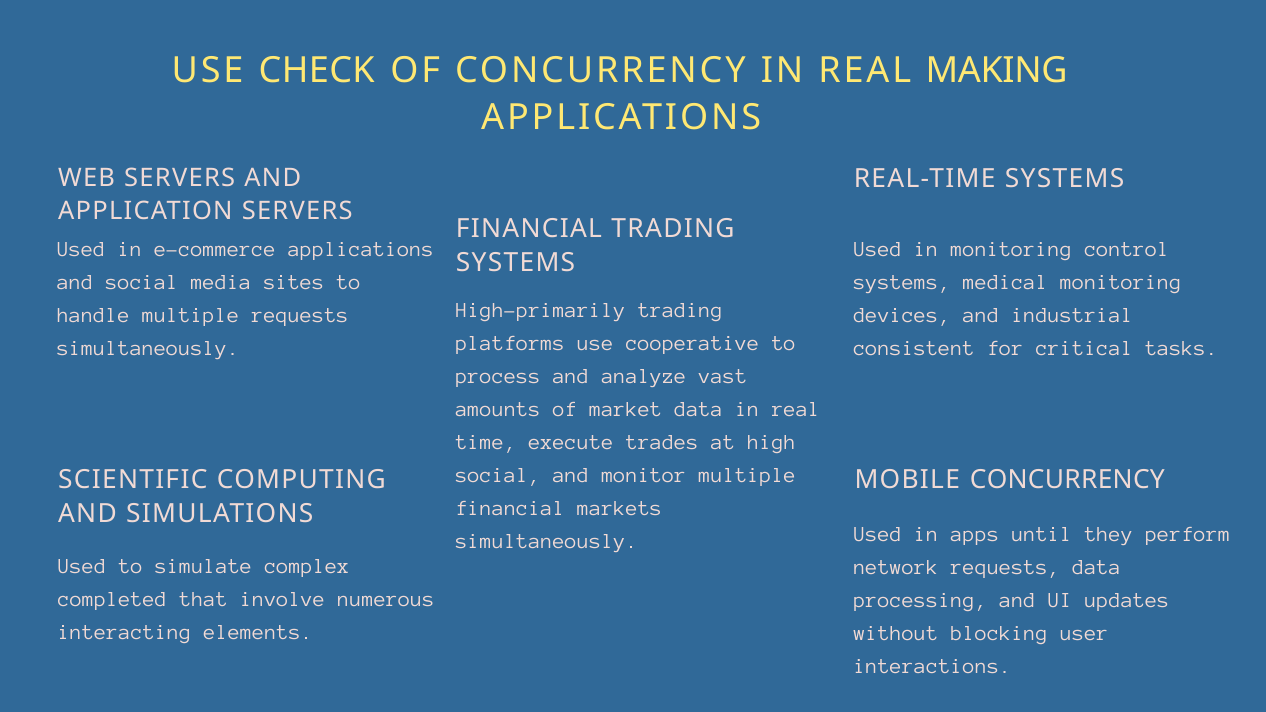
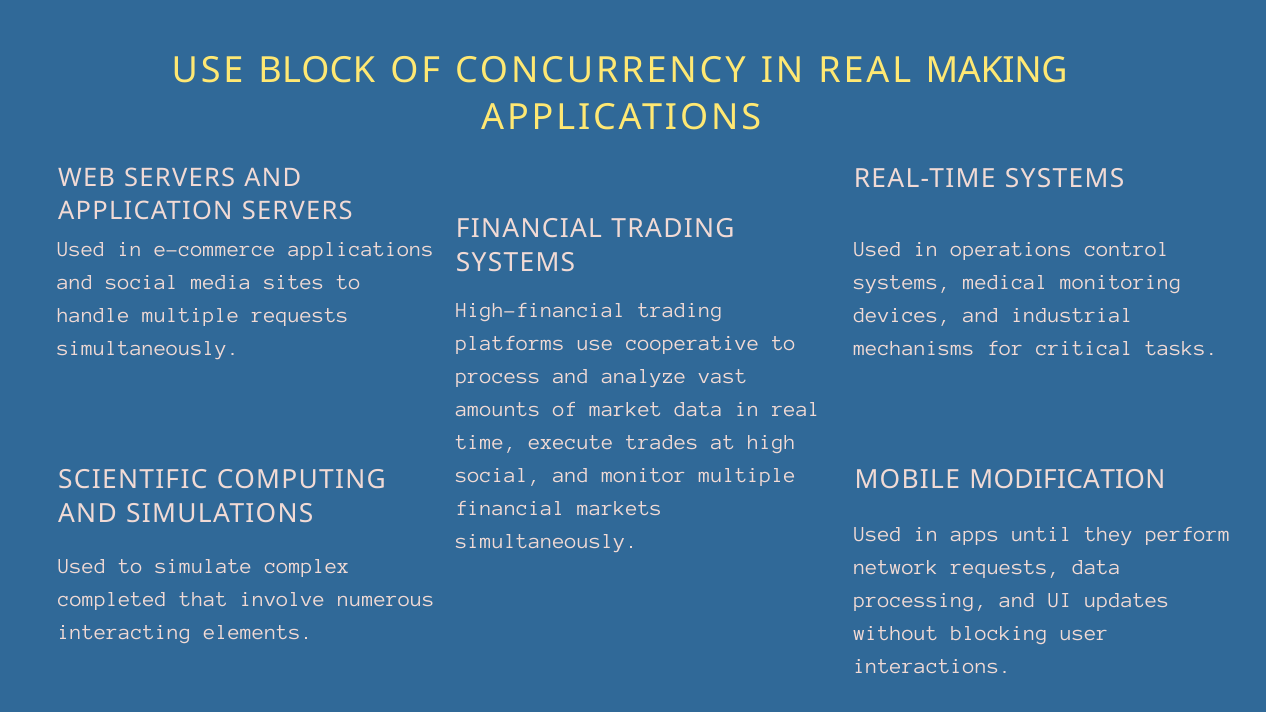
CHECK: CHECK -> BLOCK
in monitoring: monitoring -> operations
High-primarily: High-primarily -> High-financial
consistent: consistent -> mechanisms
MOBILE CONCURRENCY: CONCURRENCY -> MODIFICATION
